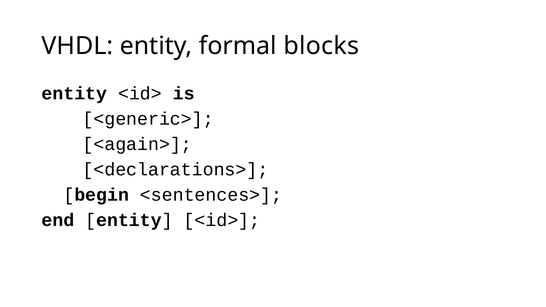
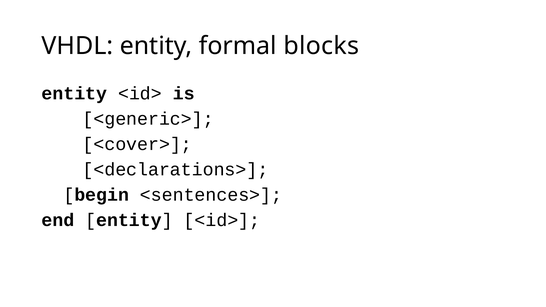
<again>: <again> -> <cover>
